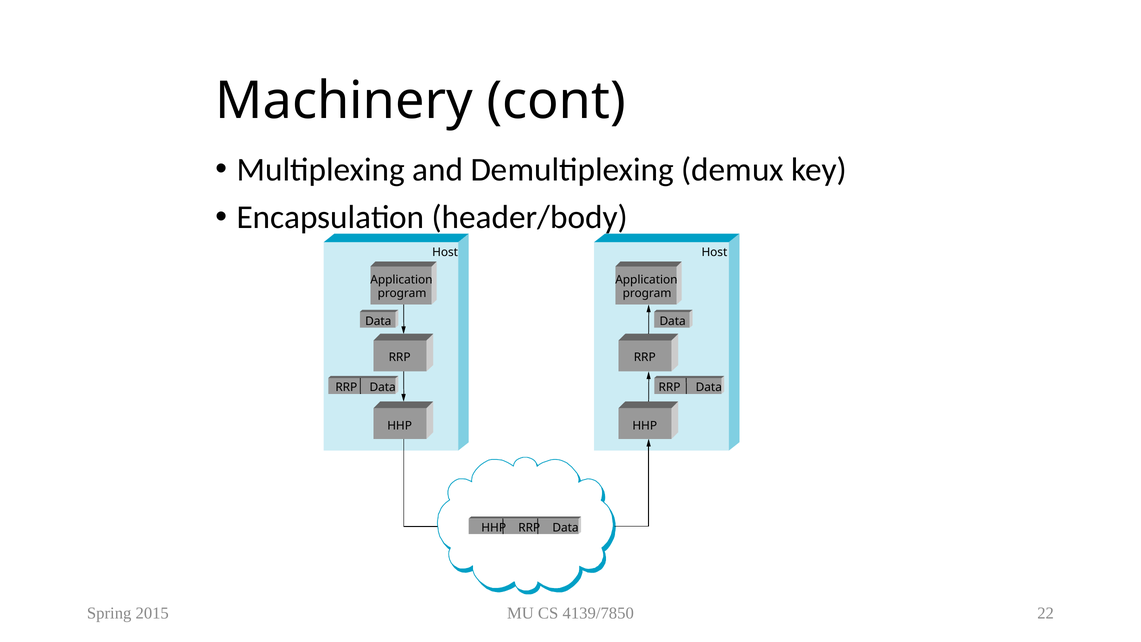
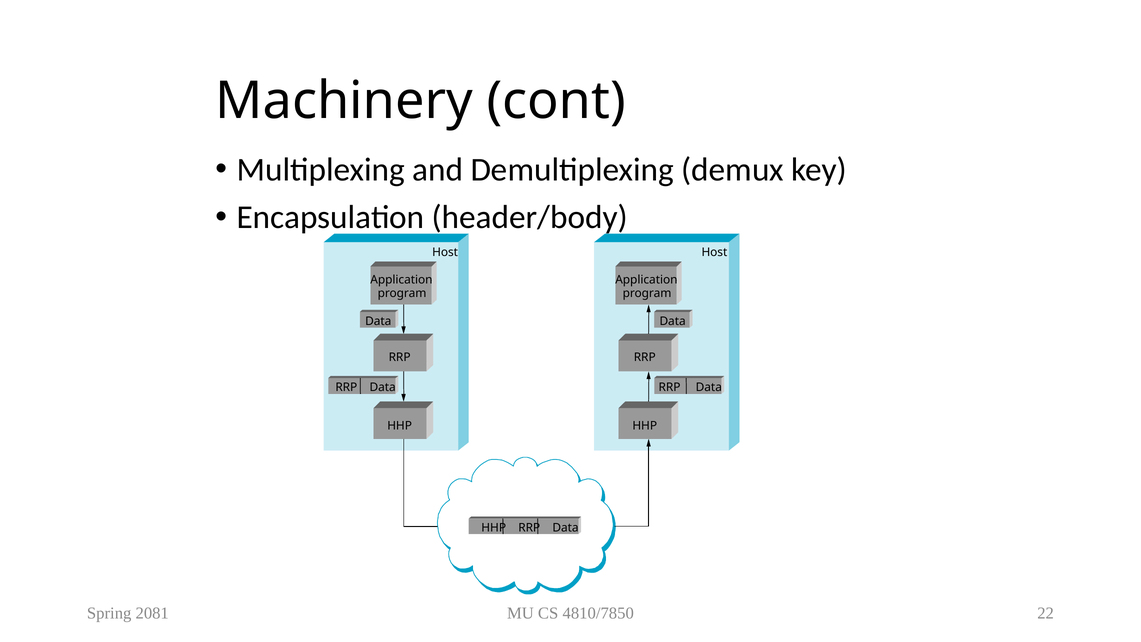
2015: 2015 -> 2081
4139/7850: 4139/7850 -> 4810/7850
